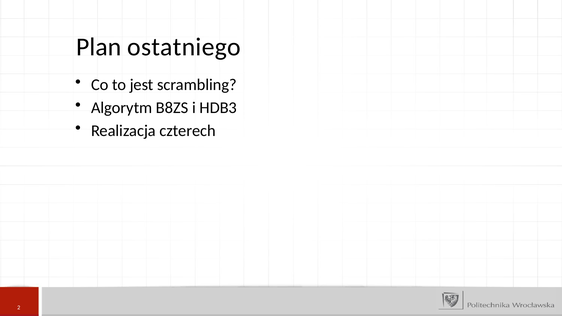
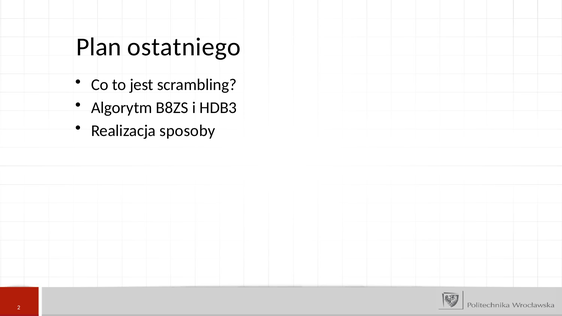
czterech: czterech -> sposoby
